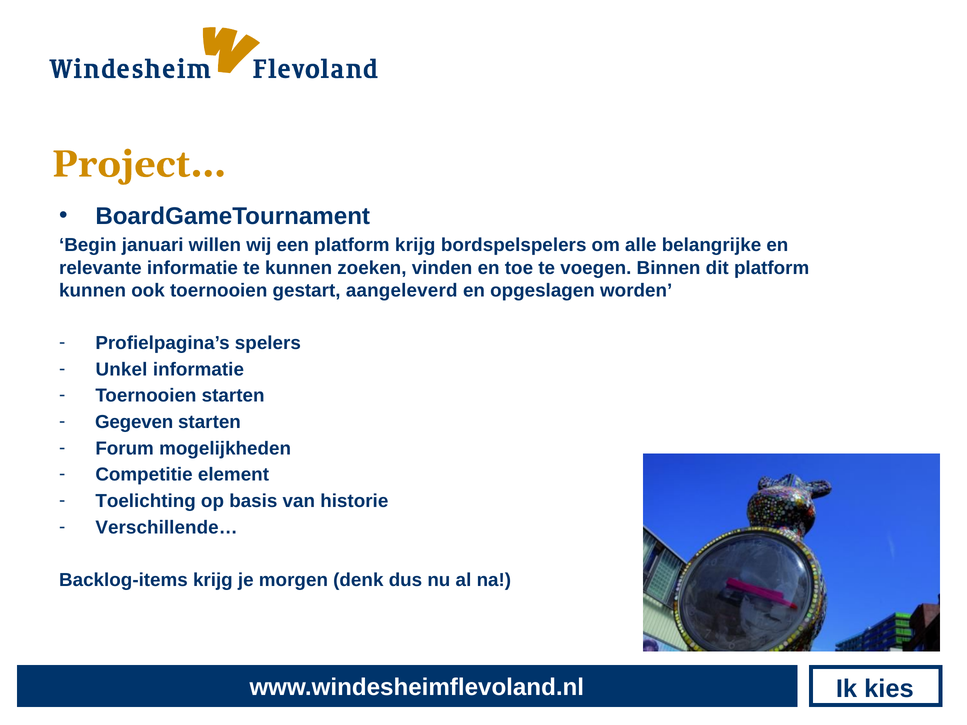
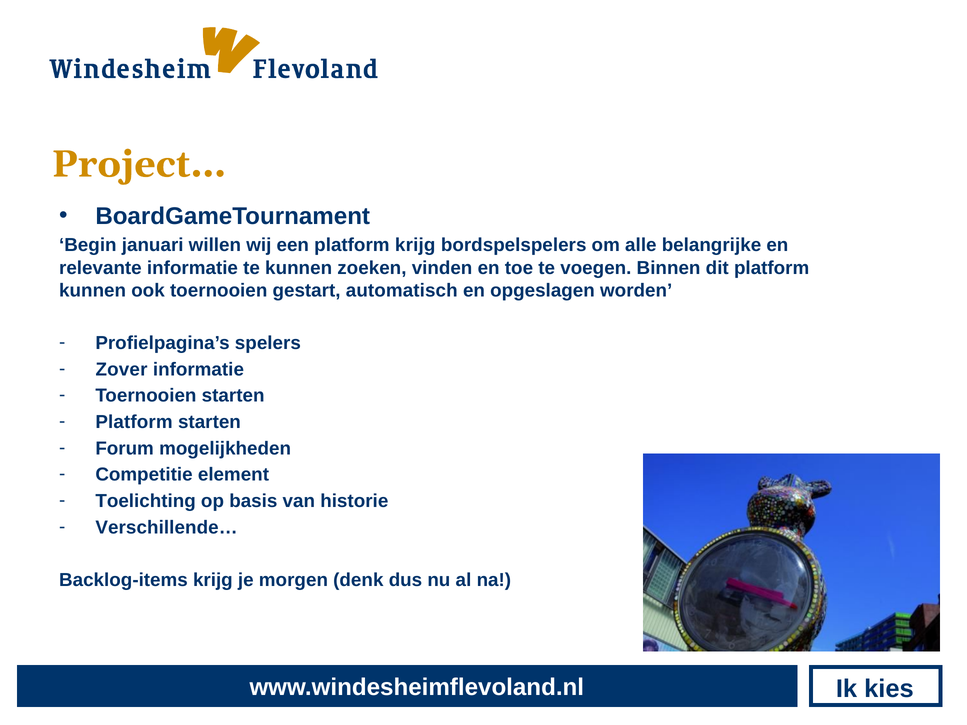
aangeleverd: aangeleverd -> automatisch
Unkel: Unkel -> Zover
Gegeven at (134, 422): Gegeven -> Platform
